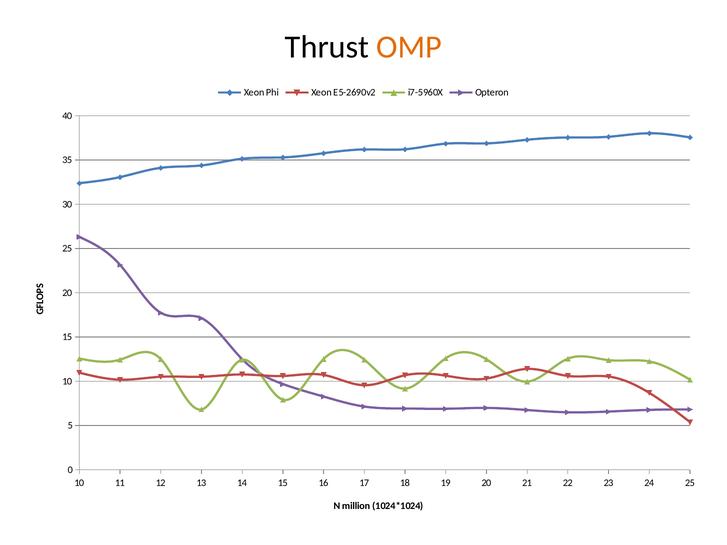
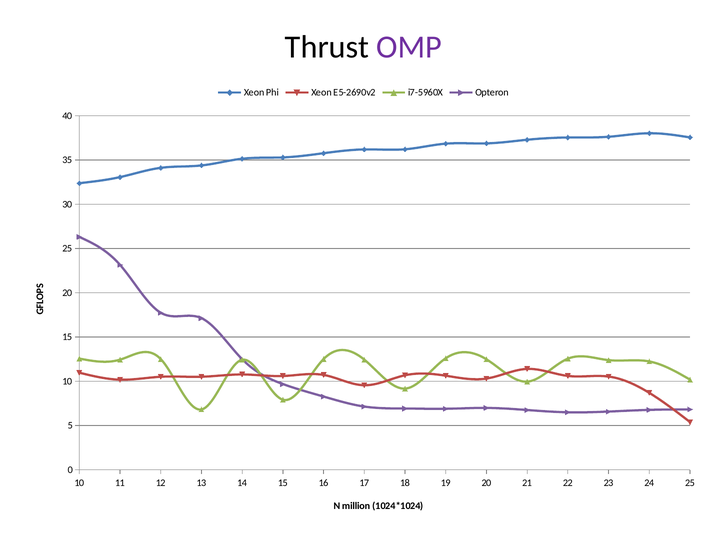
OMP colour: orange -> purple
